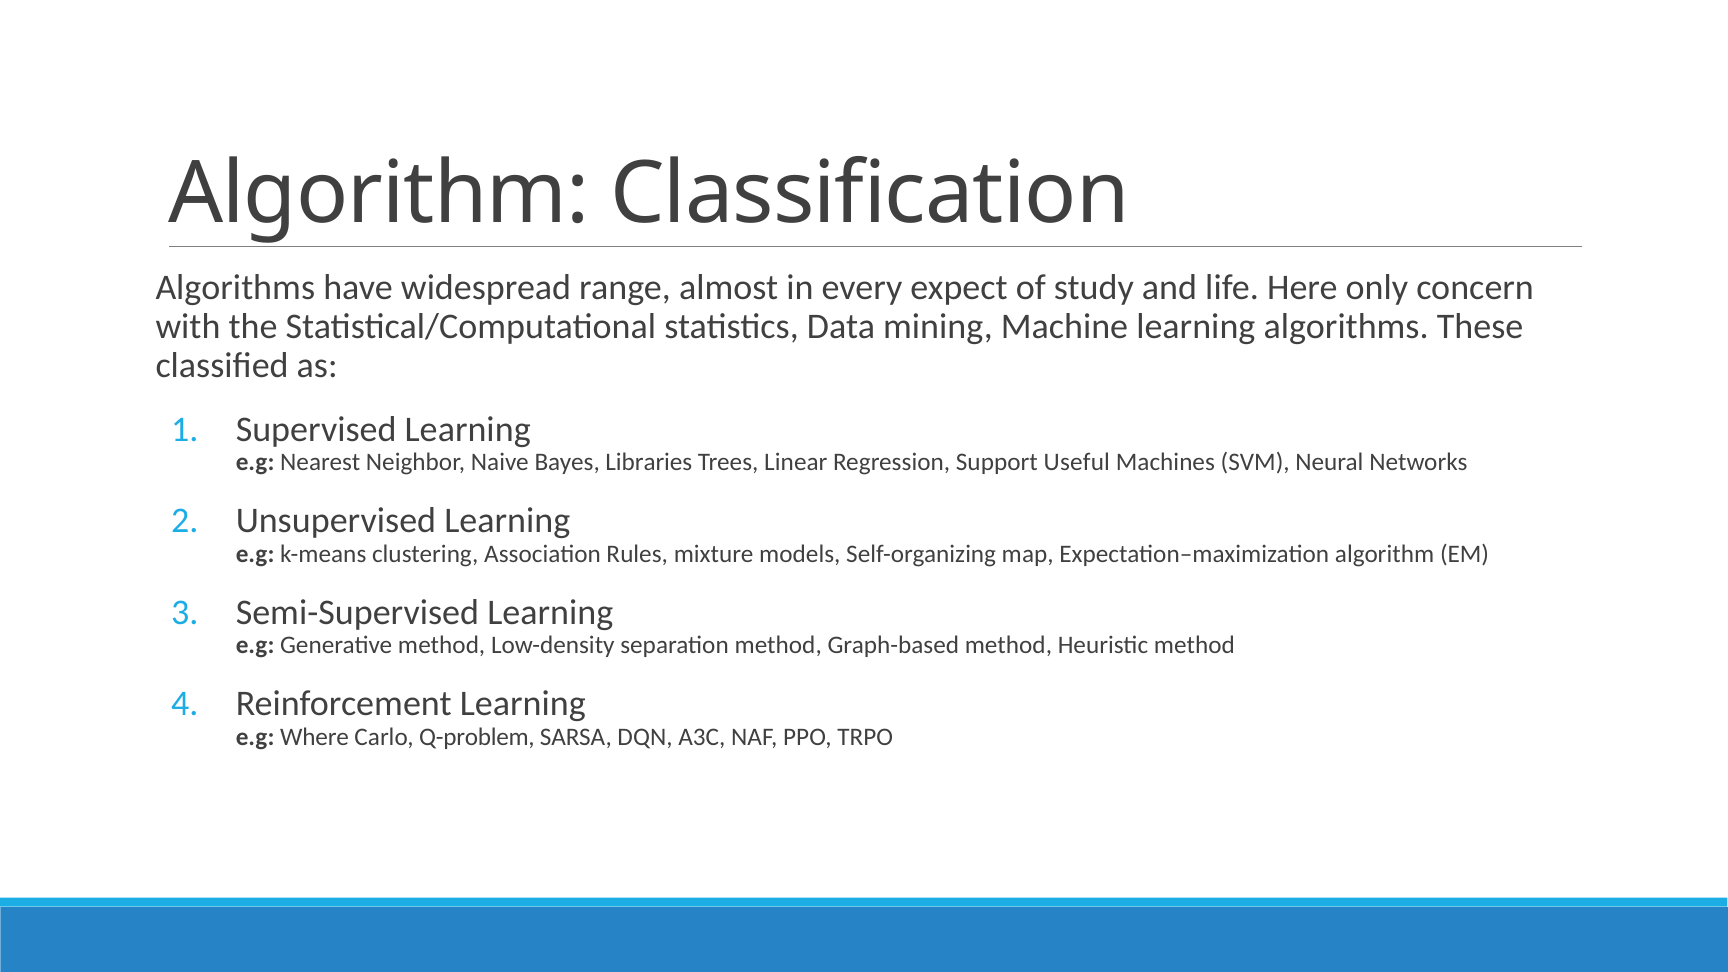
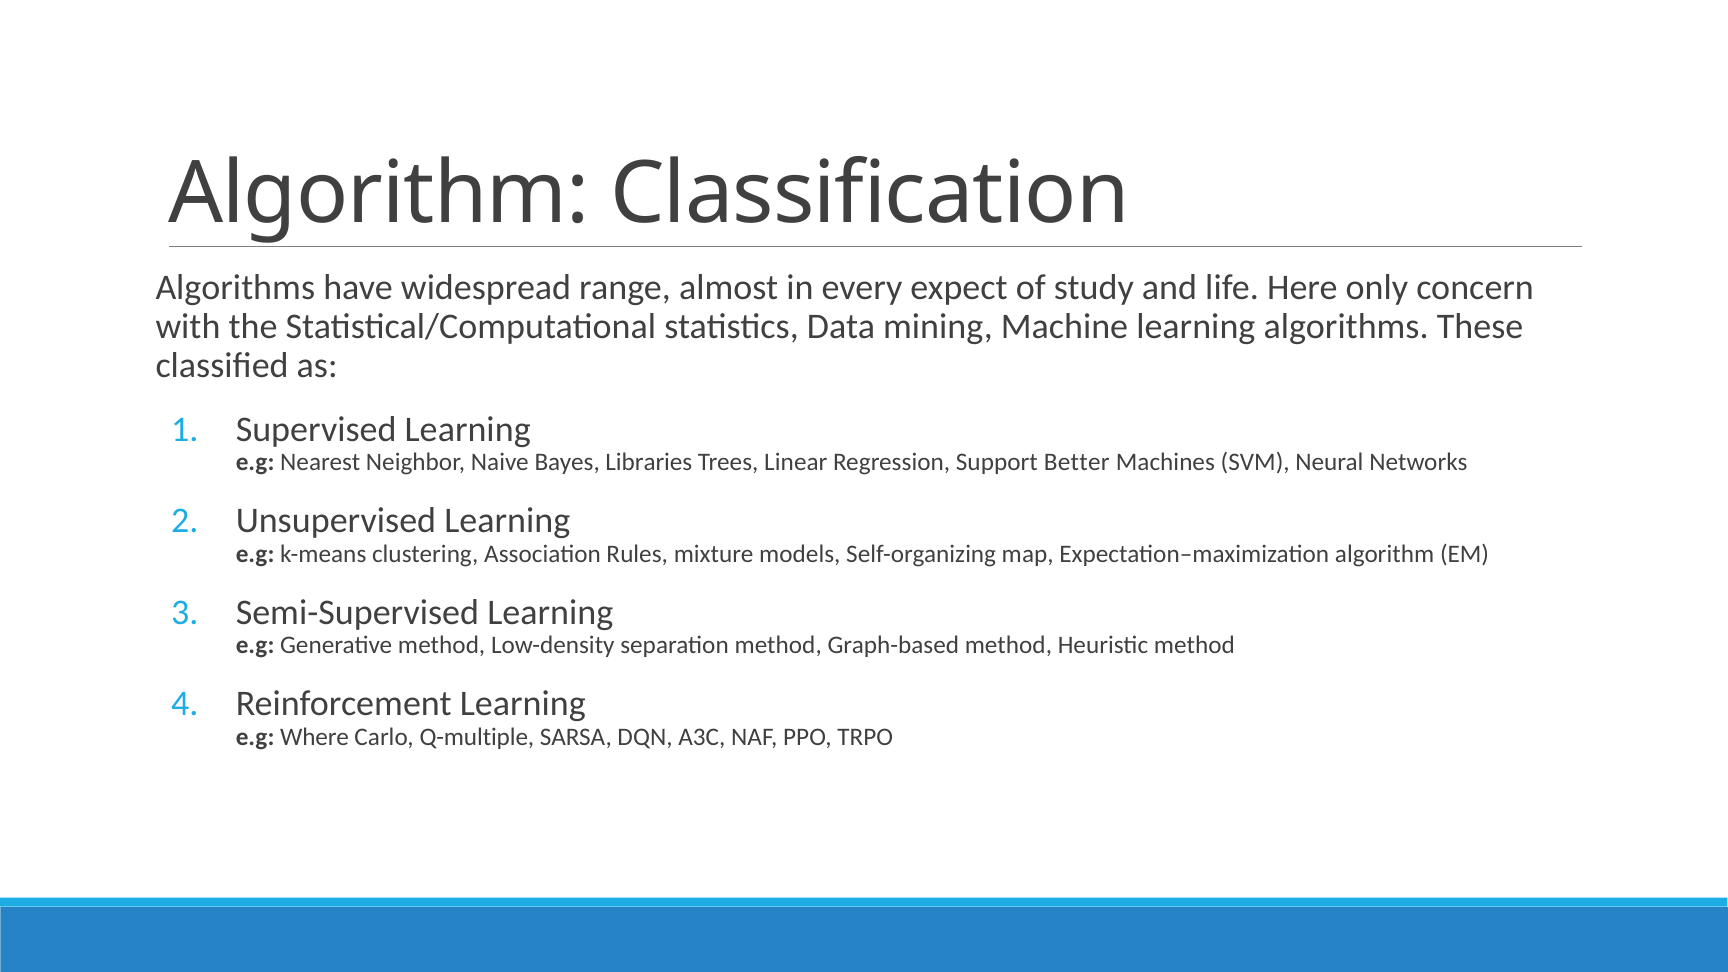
Useful: Useful -> Better
Q-problem: Q-problem -> Q-multiple
